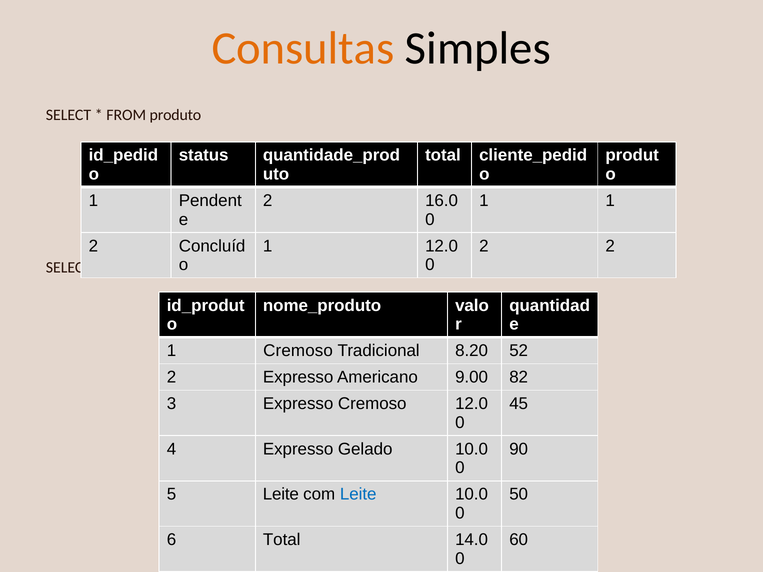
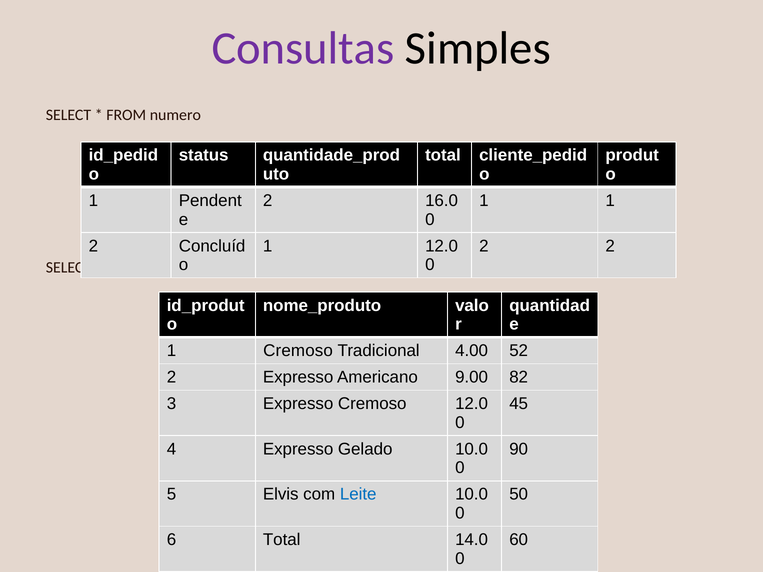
Consultas colour: orange -> purple
produto: produto -> numero
8.20: 8.20 -> 4.00
5 Leite: Leite -> Elvis
